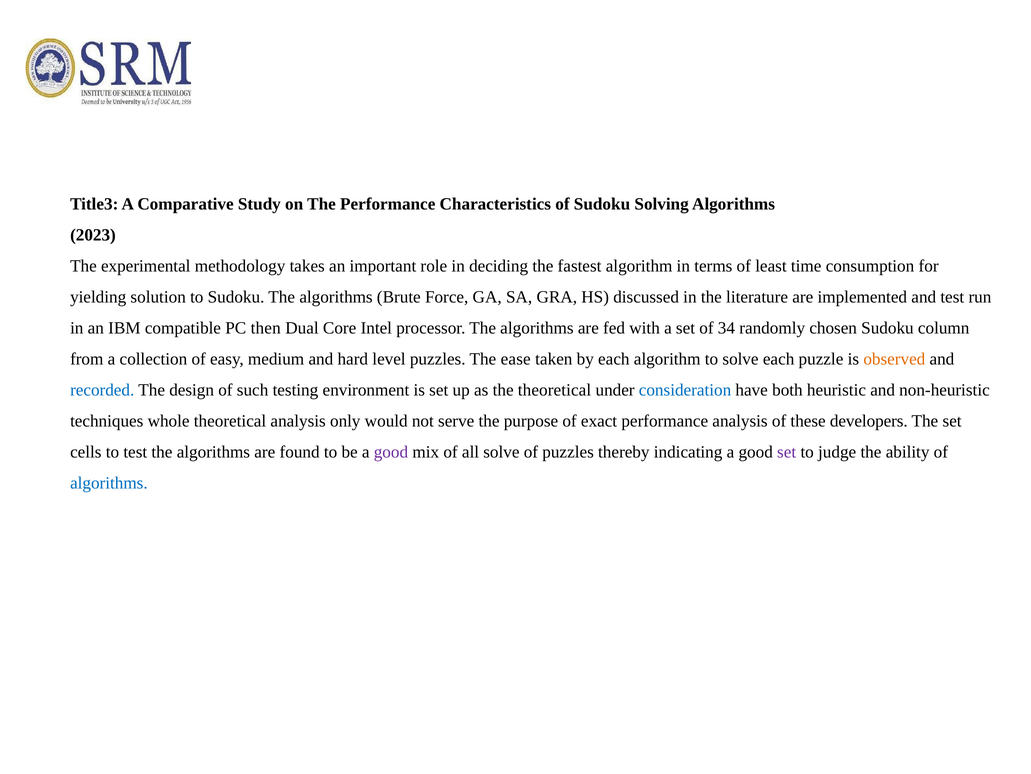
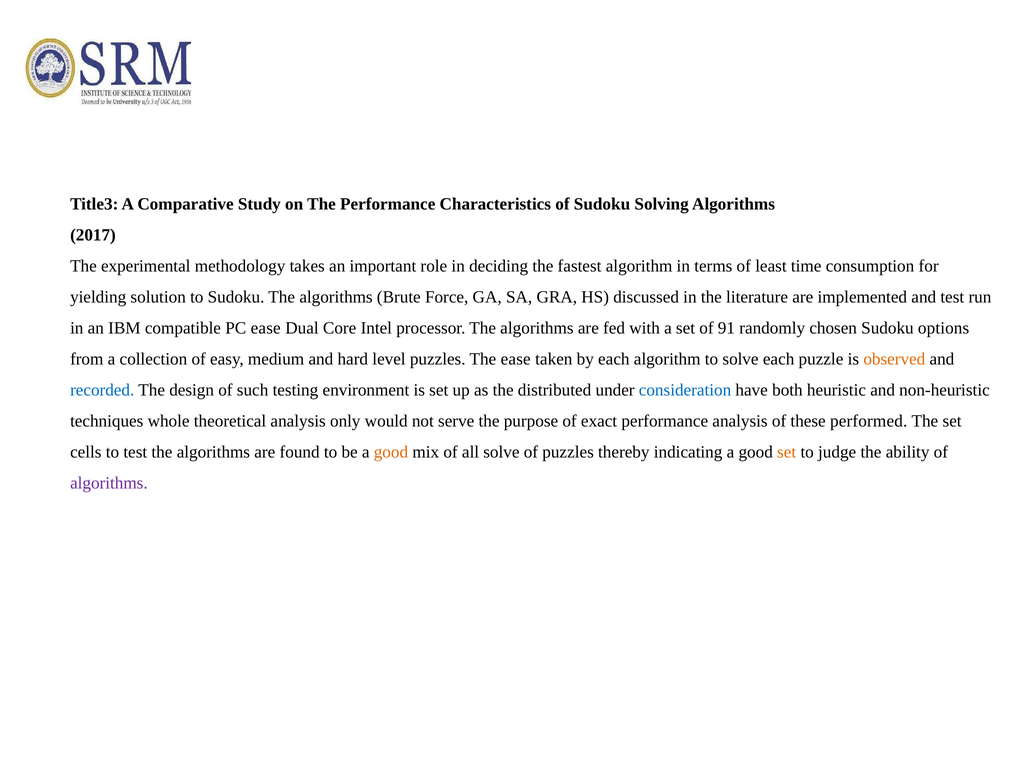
2023: 2023 -> 2017
PC then: then -> ease
34: 34 -> 91
column: column -> options
the theoretical: theoretical -> distributed
developers: developers -> performed
good at (391, 452) colour: purple -> orange
set at (787, 452) colour: purple -> orange
algorithms at (109, 482) colour: blue -> purple
